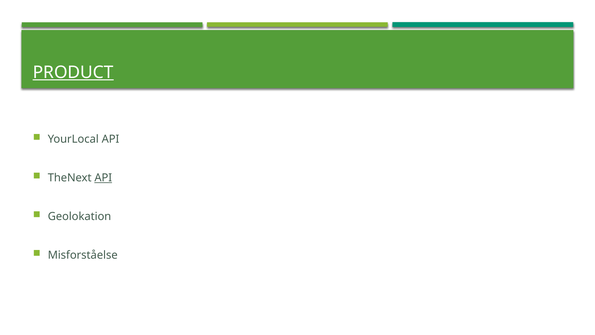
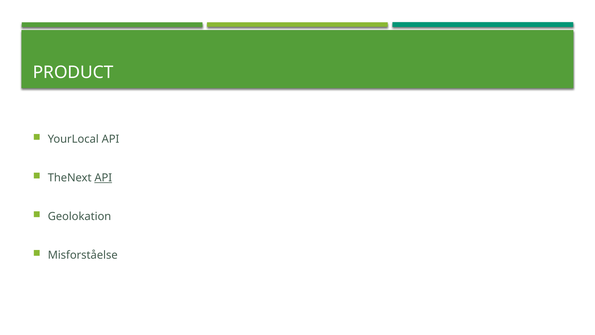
PRODUCT underline: present -> none
